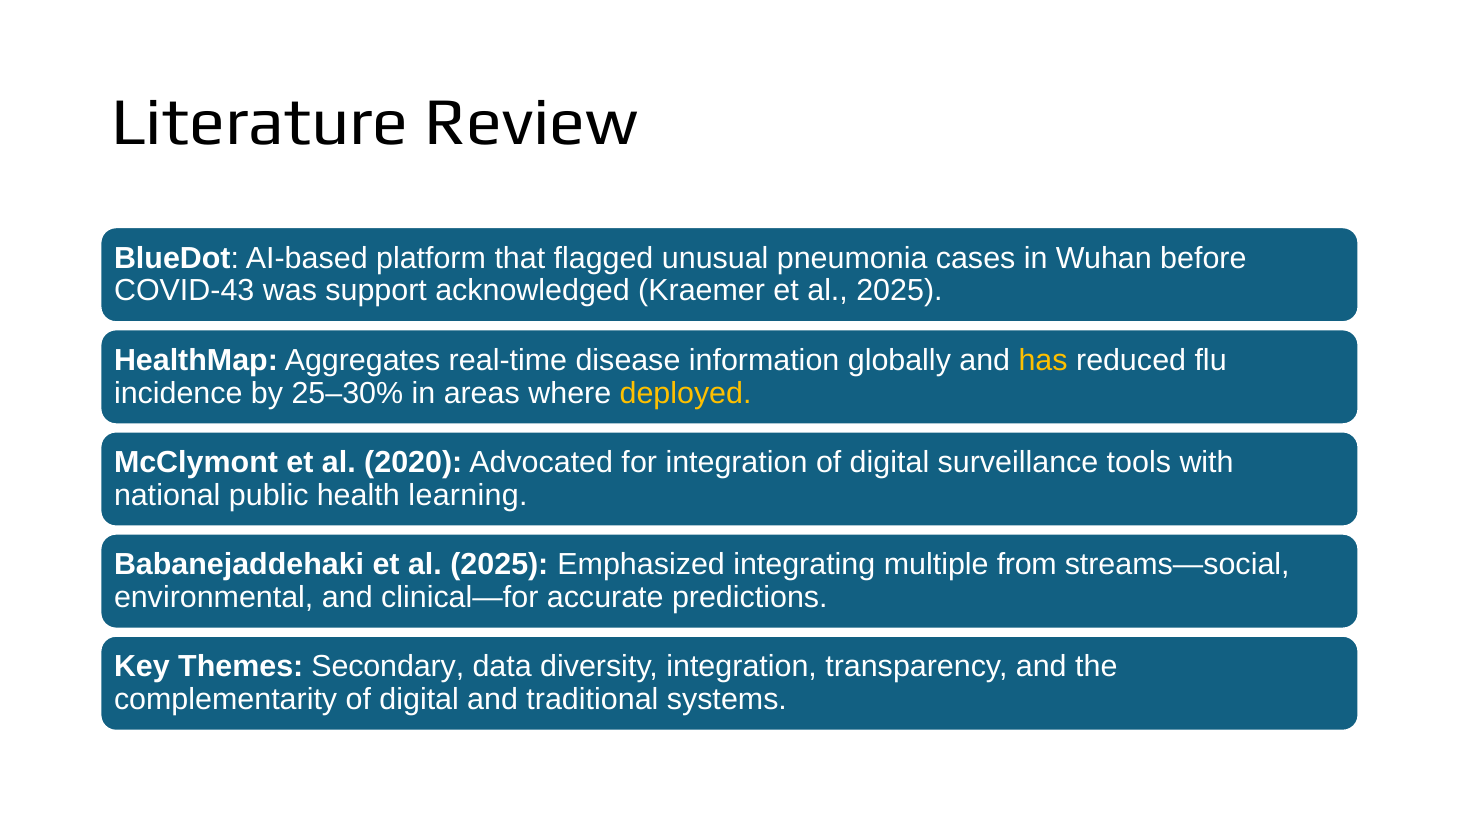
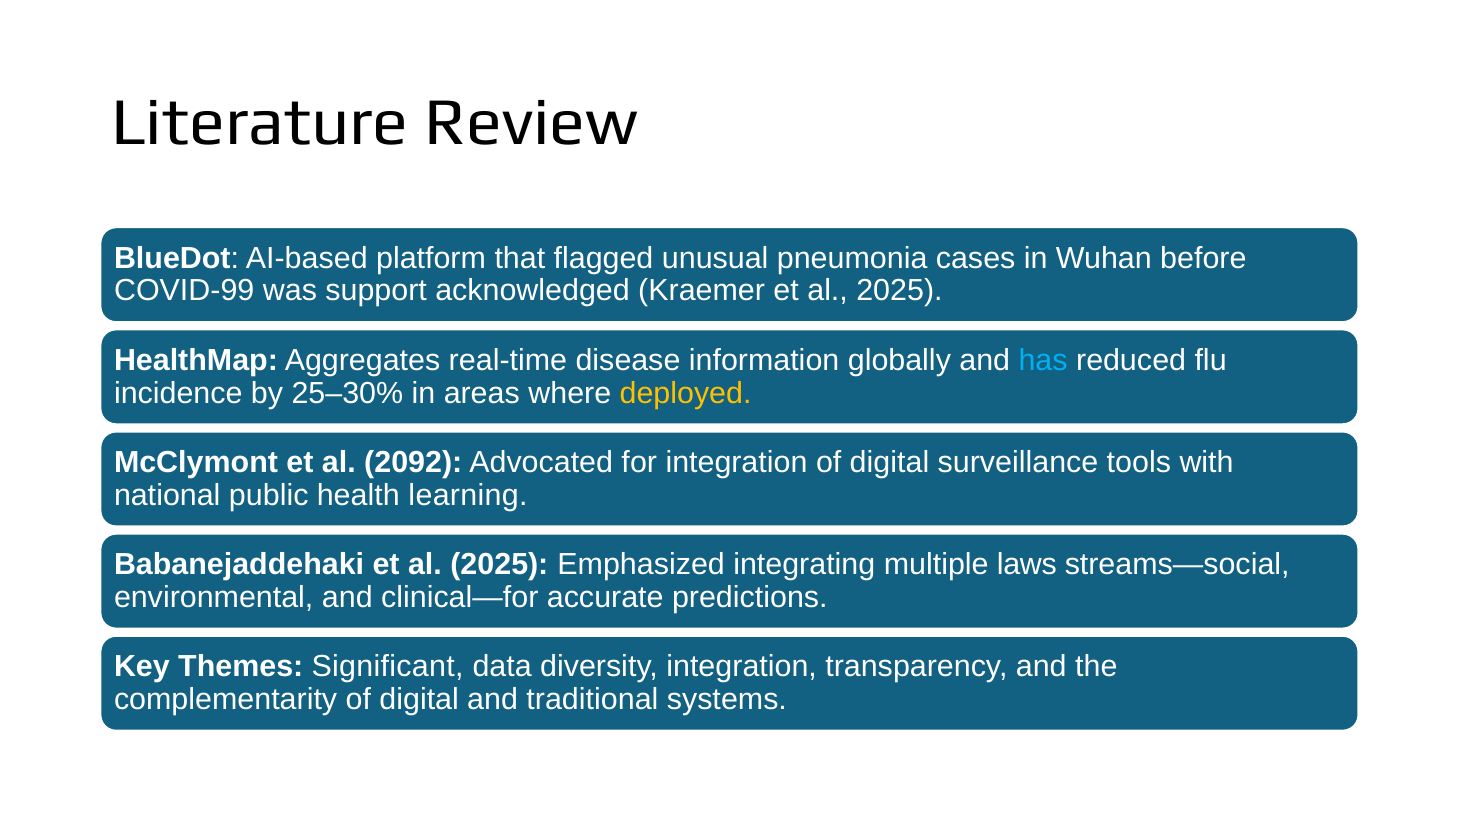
COVID-43: COVID-43 -> COVID-99
has colour: yellow -> light blue
2020: 2020 -> 2092
from: from -> laws
Secondary: Secondary -> Significant
